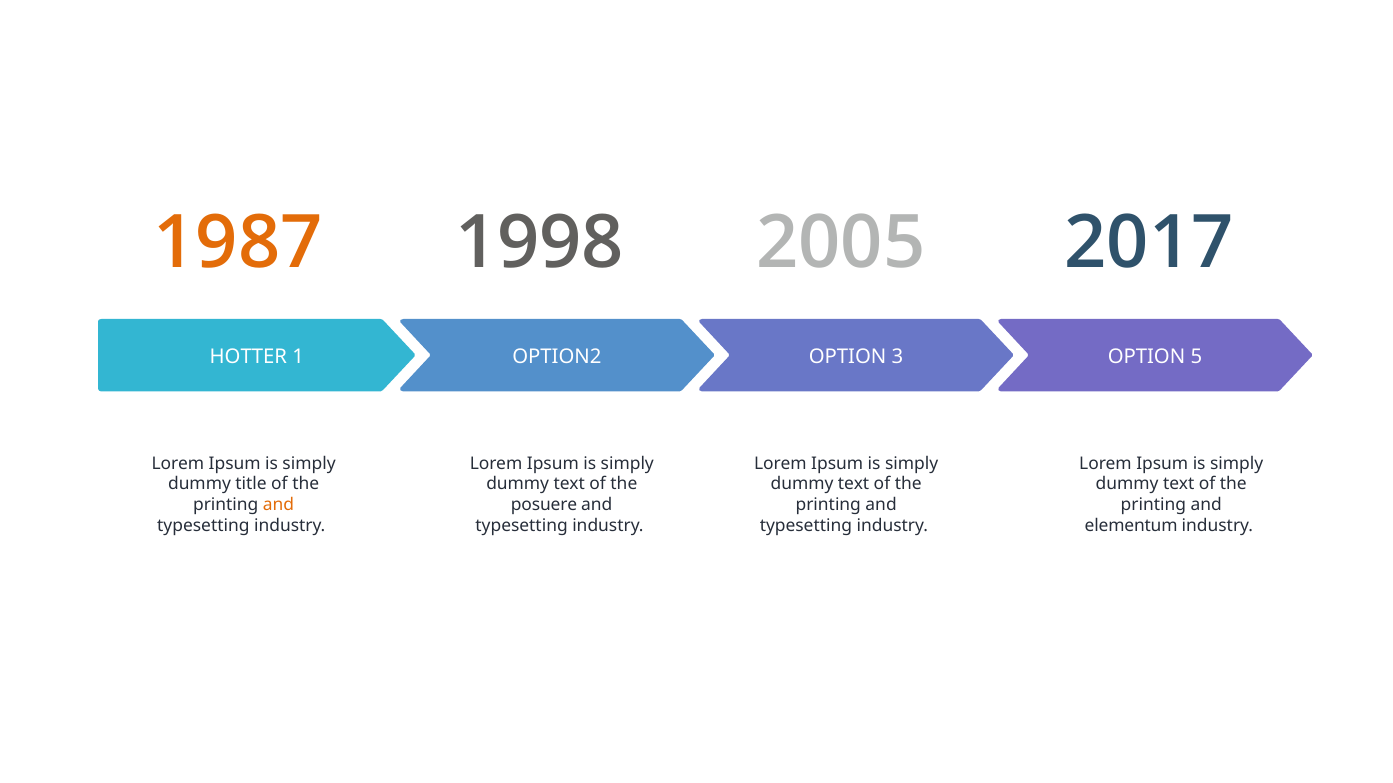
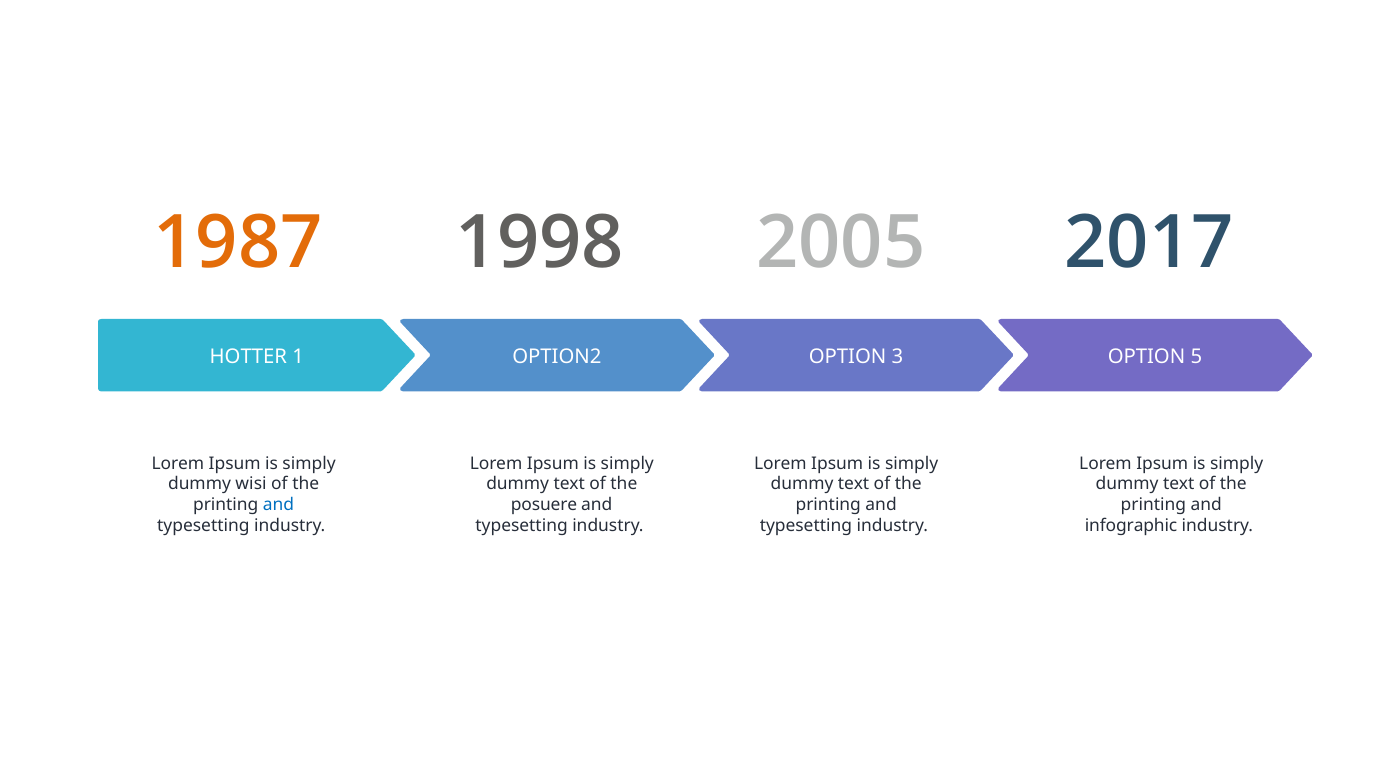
title: title -> wisi
and at (279, 505) colour: orange -> blue
elementum: elementum -> infographic
